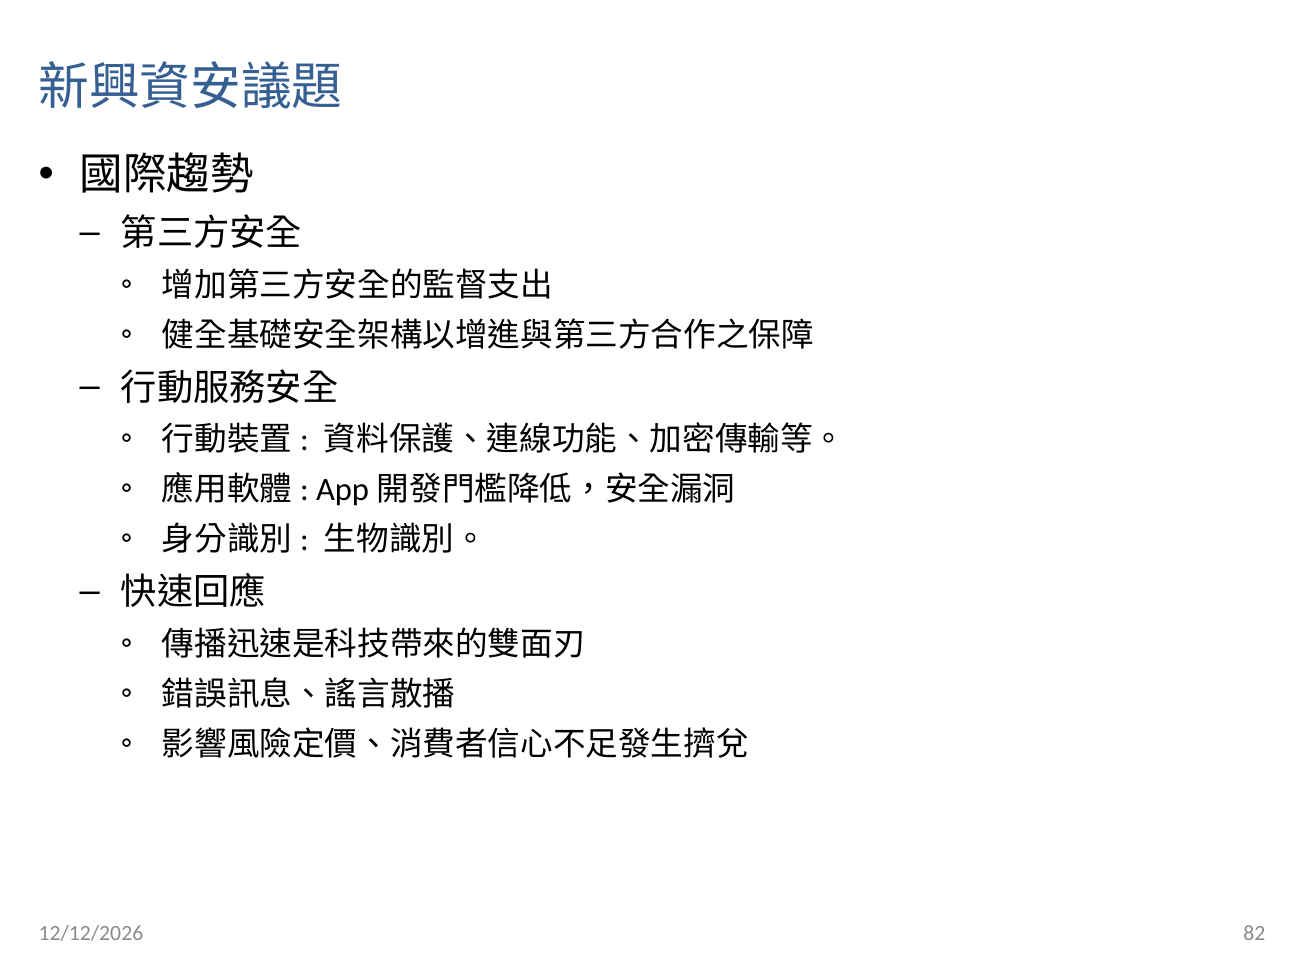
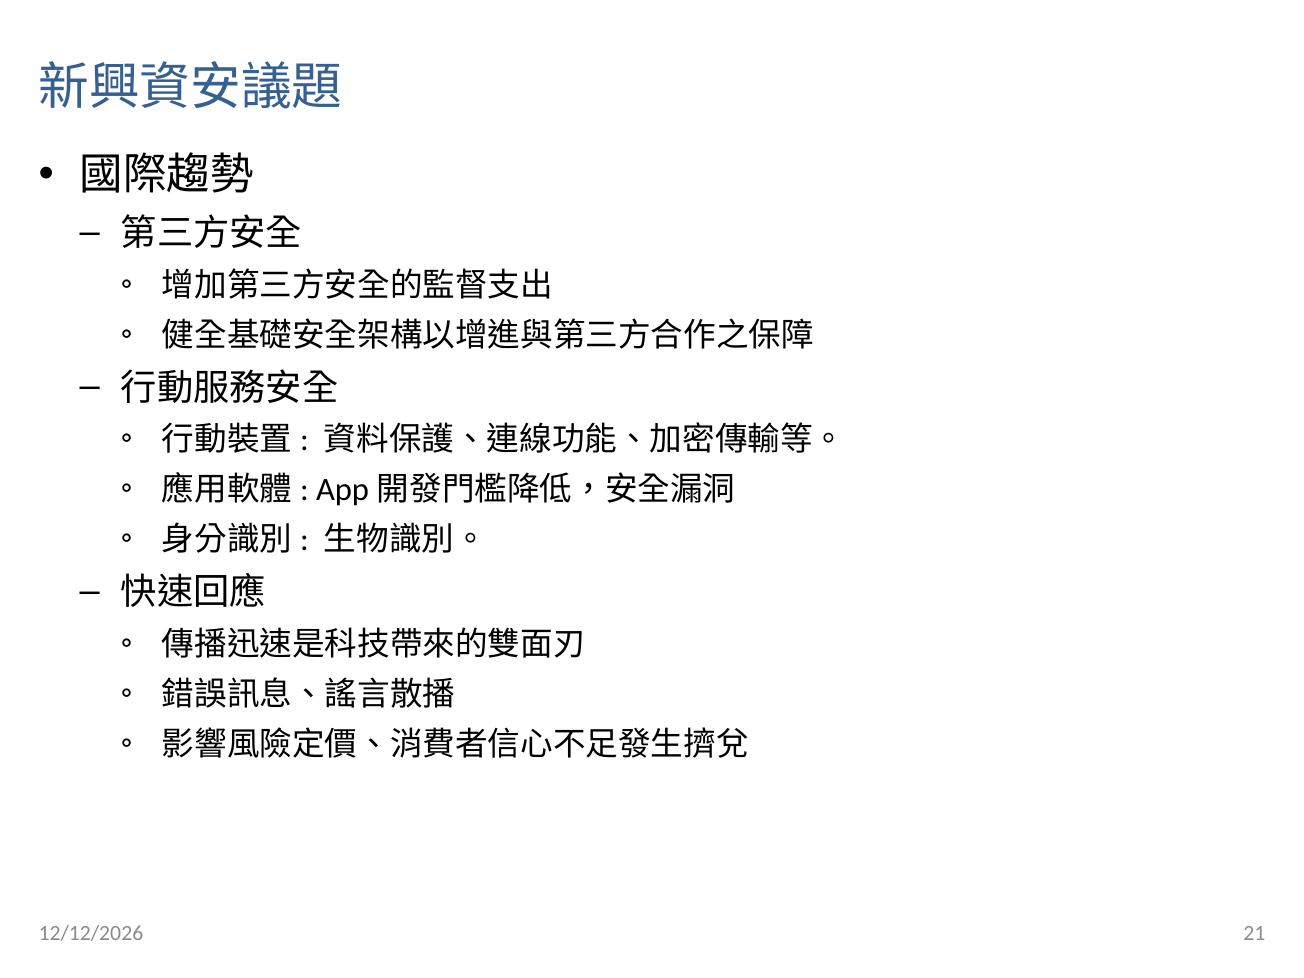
82: 82 -> 21
